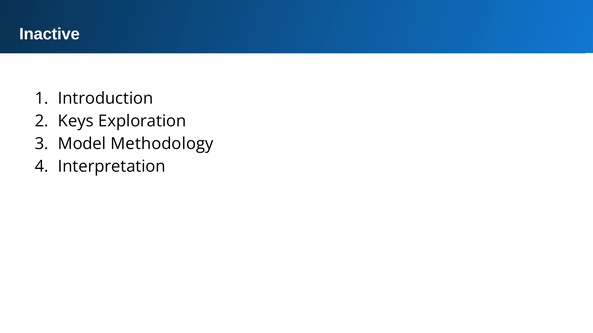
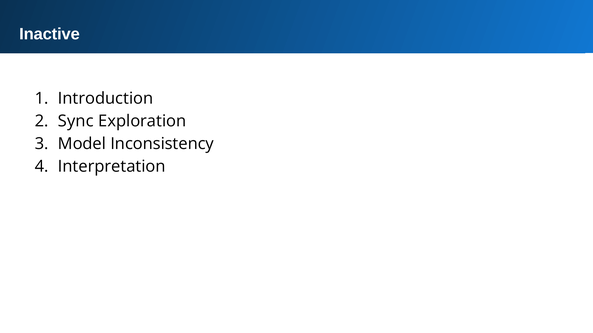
Keys: Keys -> Sync
Methodology: Methodology -> Inconsistency
